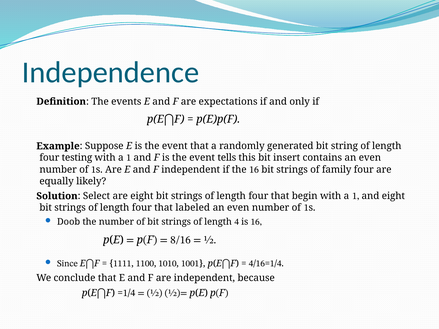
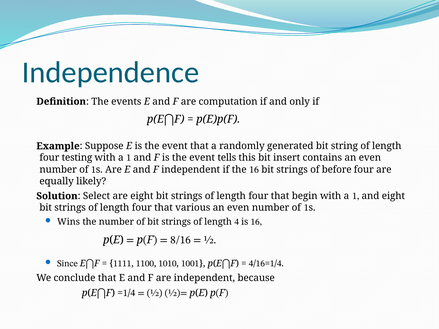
expectations: expectations -> computation
family: family -> before
labeled: labeled -> various
Doob: Doob -> Wins
